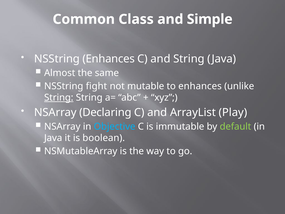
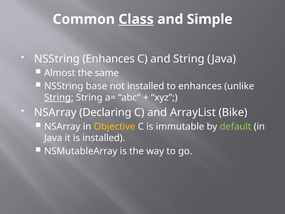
Class underline: none -> present
fight: fight -> base
not mutable: mutable -> installed
Play: Play -> Bike
Objective colour: light blue -> yellow
is boolean: boolean -> installed
